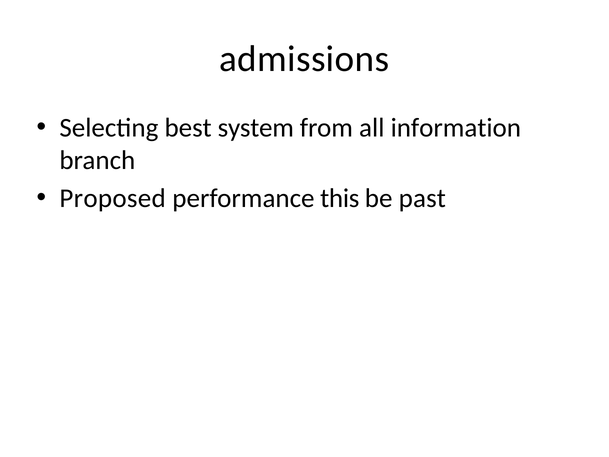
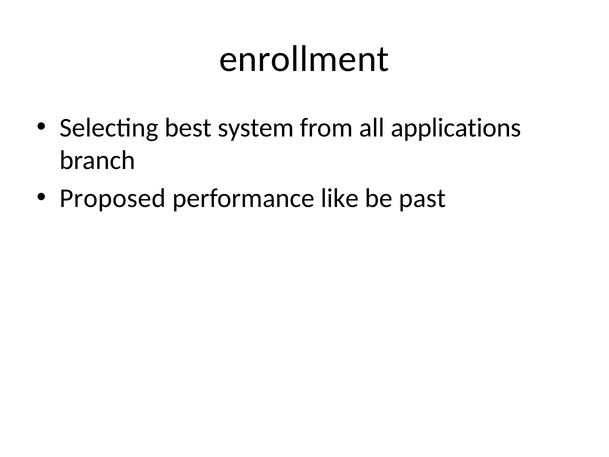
admissions: admissions -> enrollment
information: information -> applications
this: this -> like
